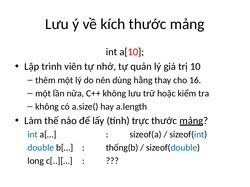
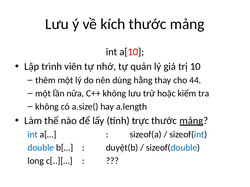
16: 16 -> 44
thống(b: thống(b -> duyệt(b
